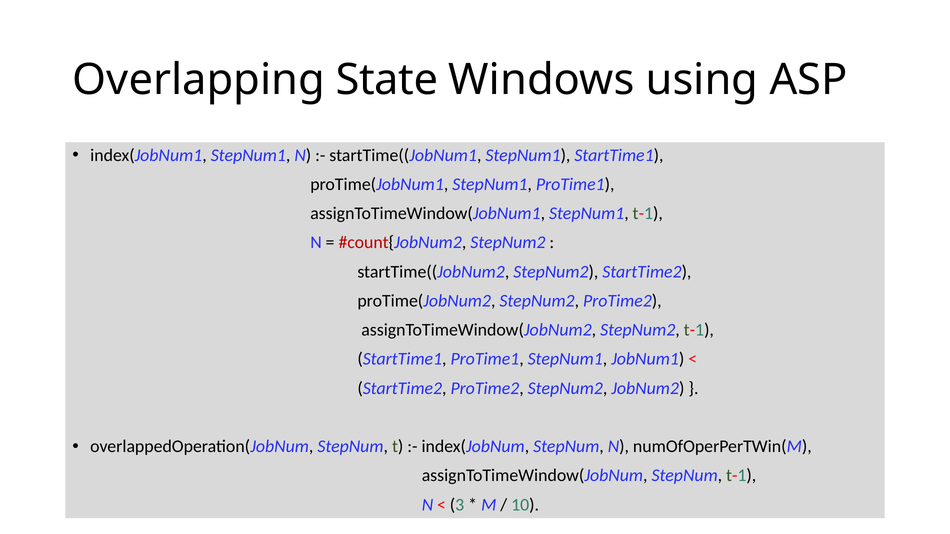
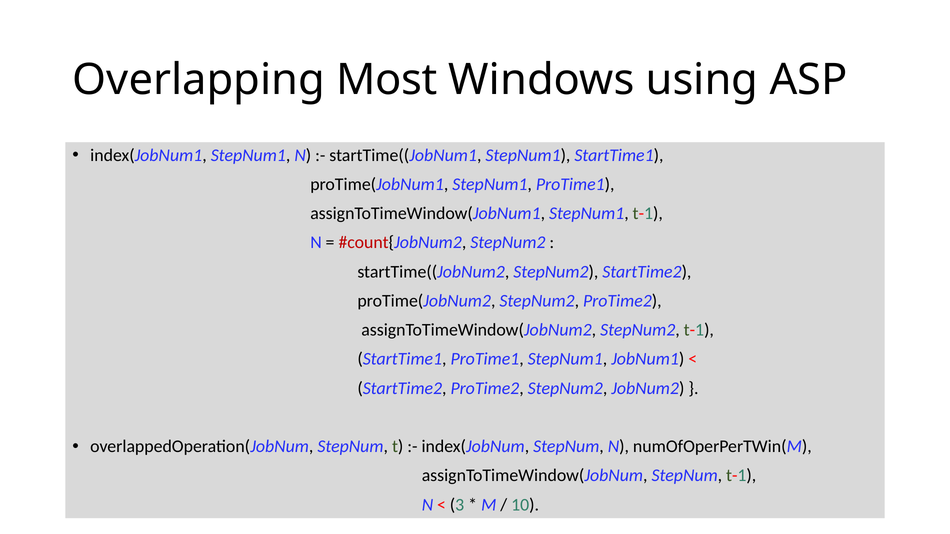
State: State -> Most
